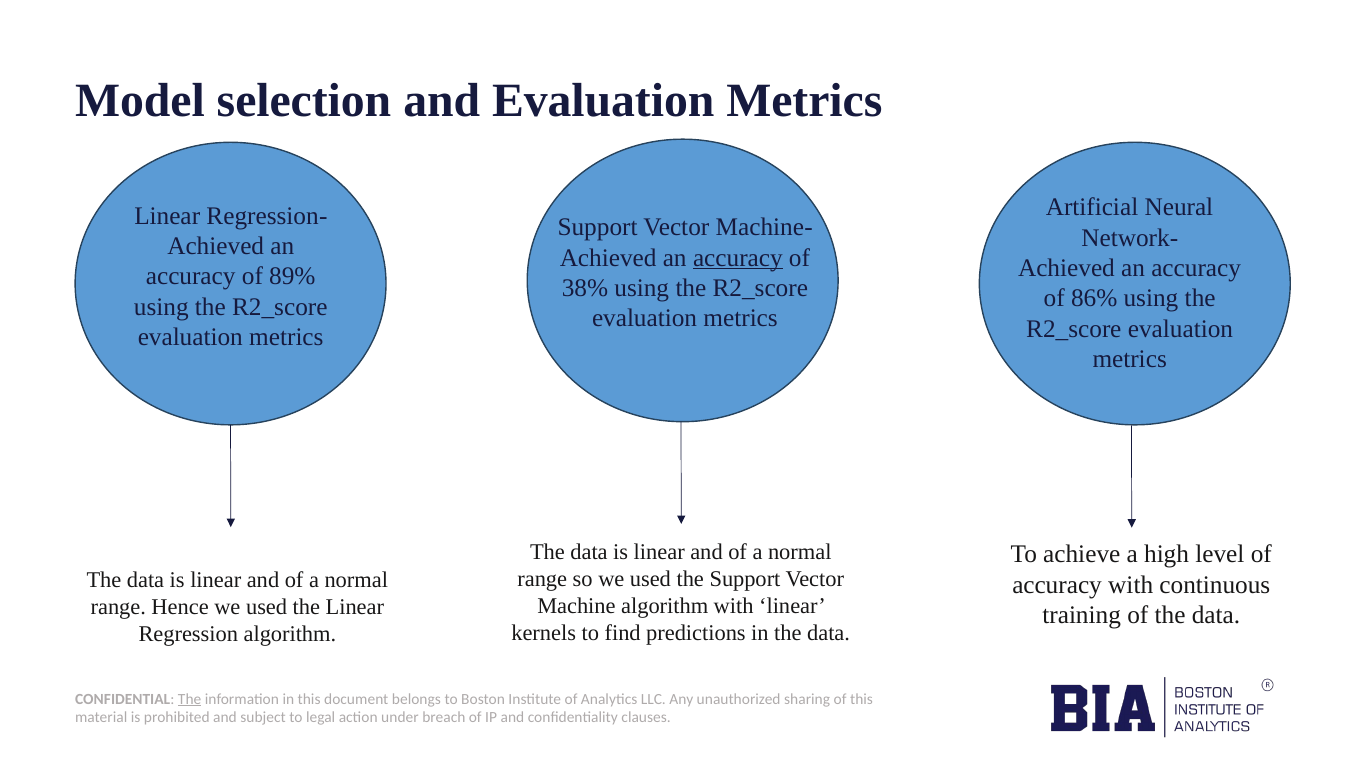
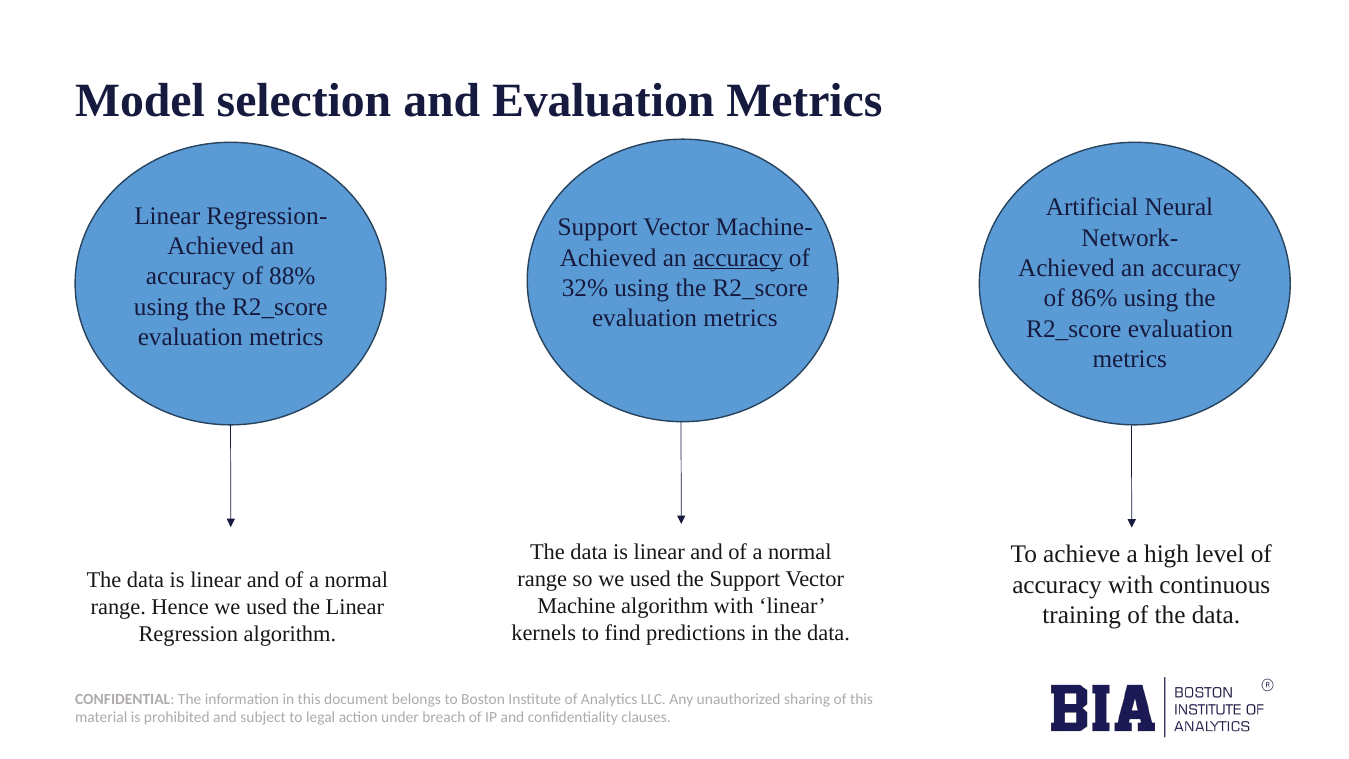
89%: 89% -> 88%
38%: 38% -> 32%
The at (190, 699) underline: present -> none
